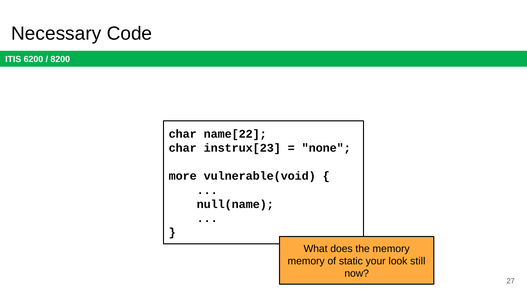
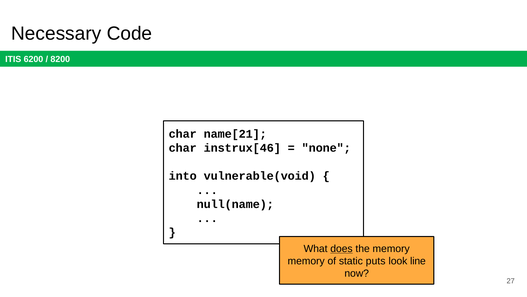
name[22: name[22 -> name[21
instrux[23: instrux[23 -> instrux[46
more: more -> into
does underline: none -> present
your: your -> puts
still: still -> line
